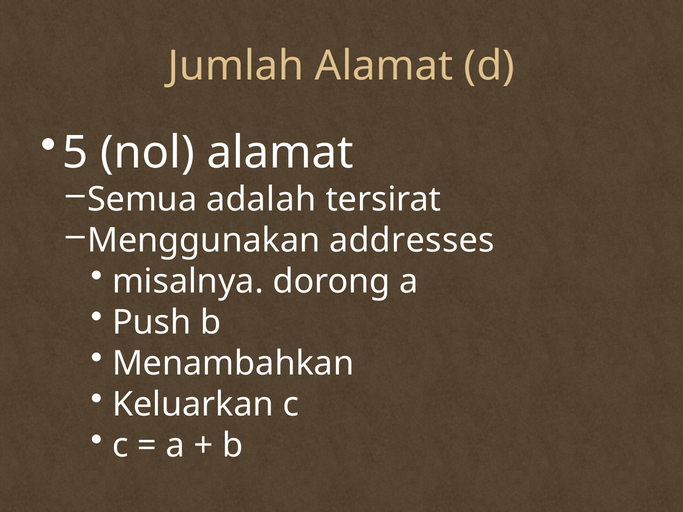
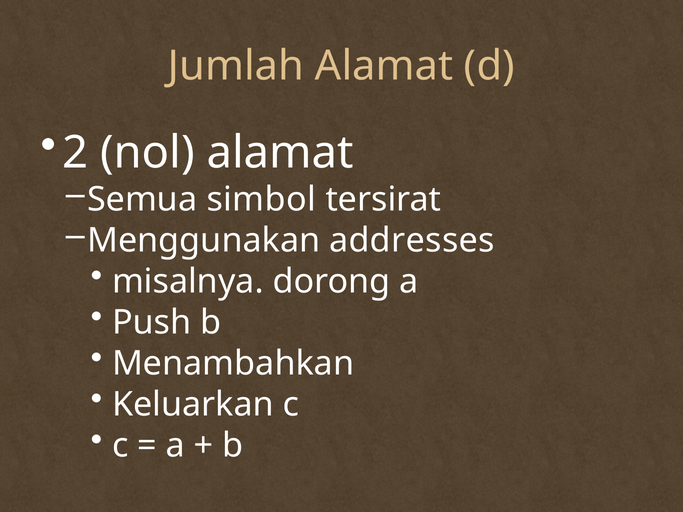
5: 5 -> 2
adalah: adalah -> simbol
